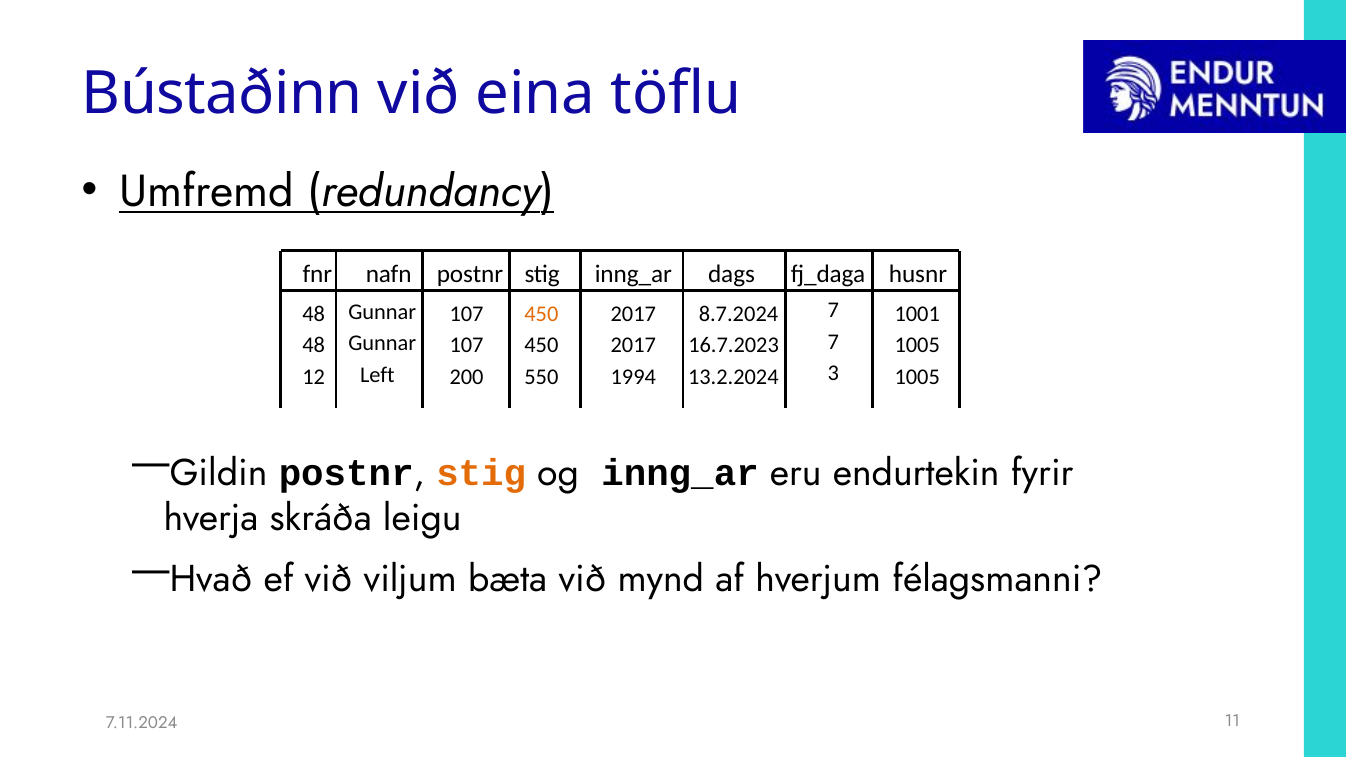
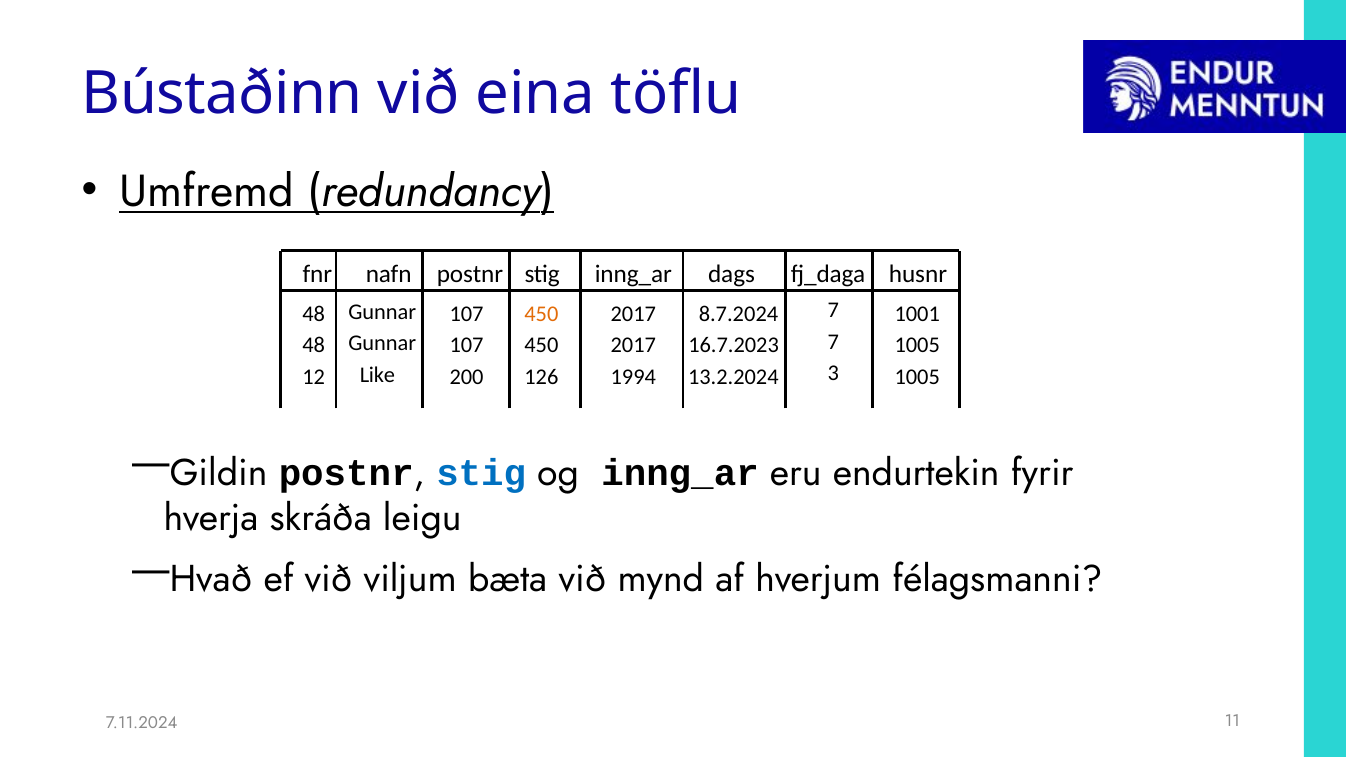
Left: Left -> Like
550: 550 -> 126
stig at (481, 473) colour: orange -> blue
